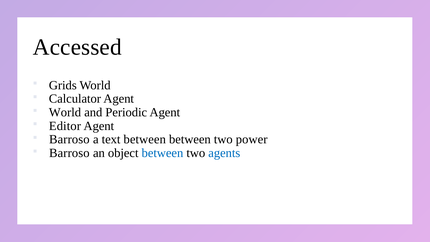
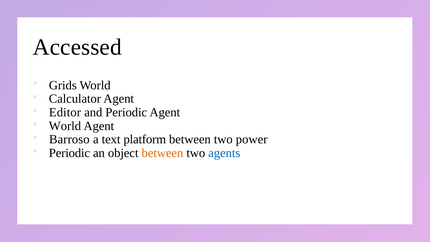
World at (65, 112): World -> Editor
Editor at (65, 126): Editor -> World
text between: between -> platform
Barroso at (69, 153): Barroso -> Periodic
between at (162, 153) colour: blue -> orange
